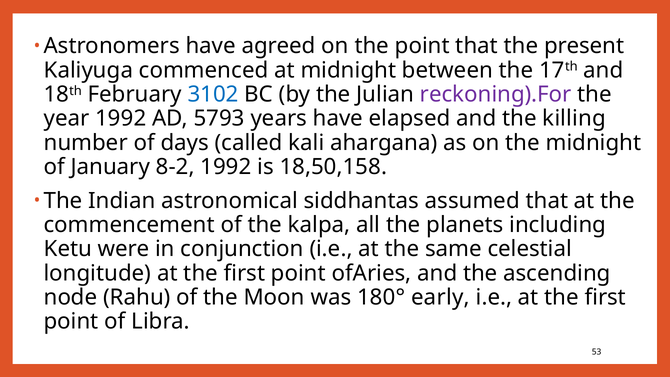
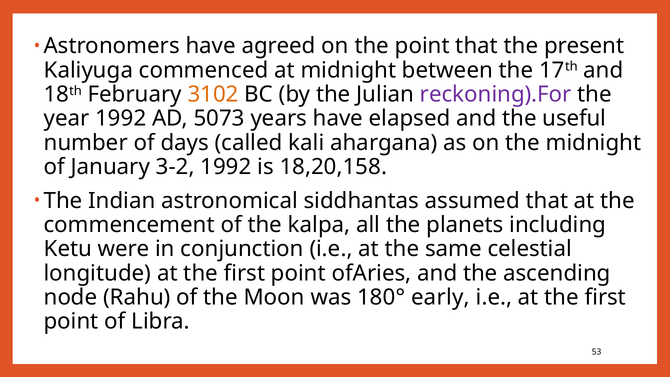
3102 colour: blue -> orange
5793: 5793 -> 5073
killing: killing -> useful
8-2: 8-2 -> 3-2
18,50,158: 18,50,158 -> 18,20,158
